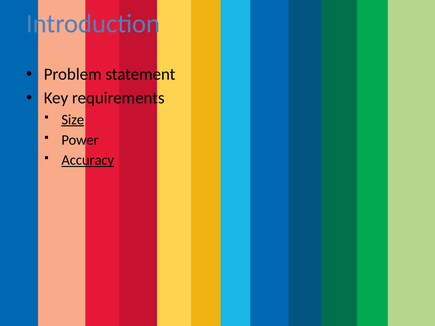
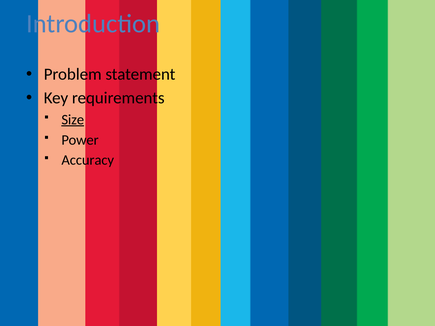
Accuracy underline: present -> none
